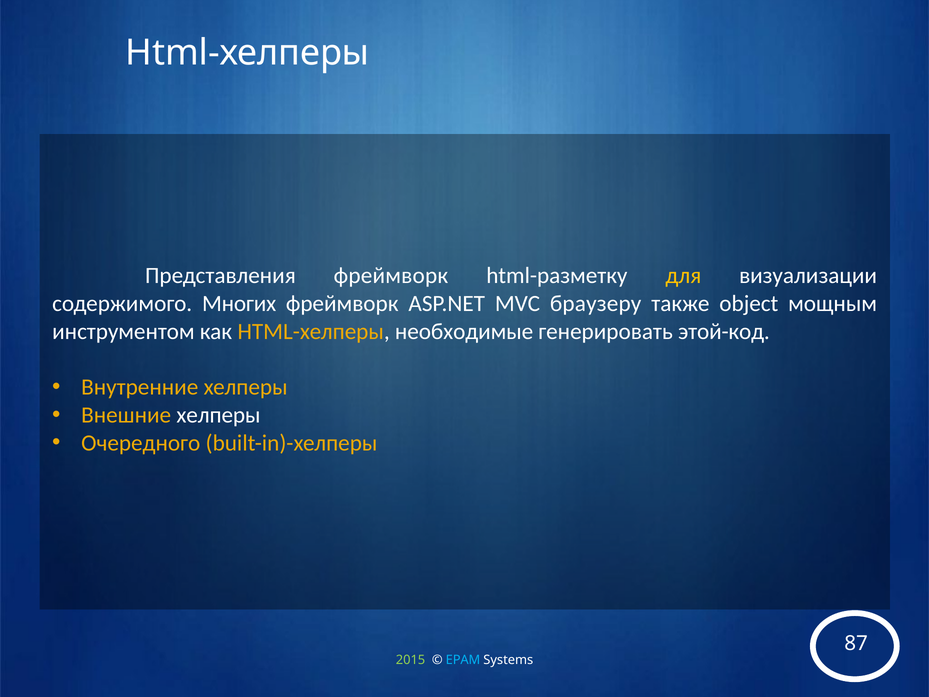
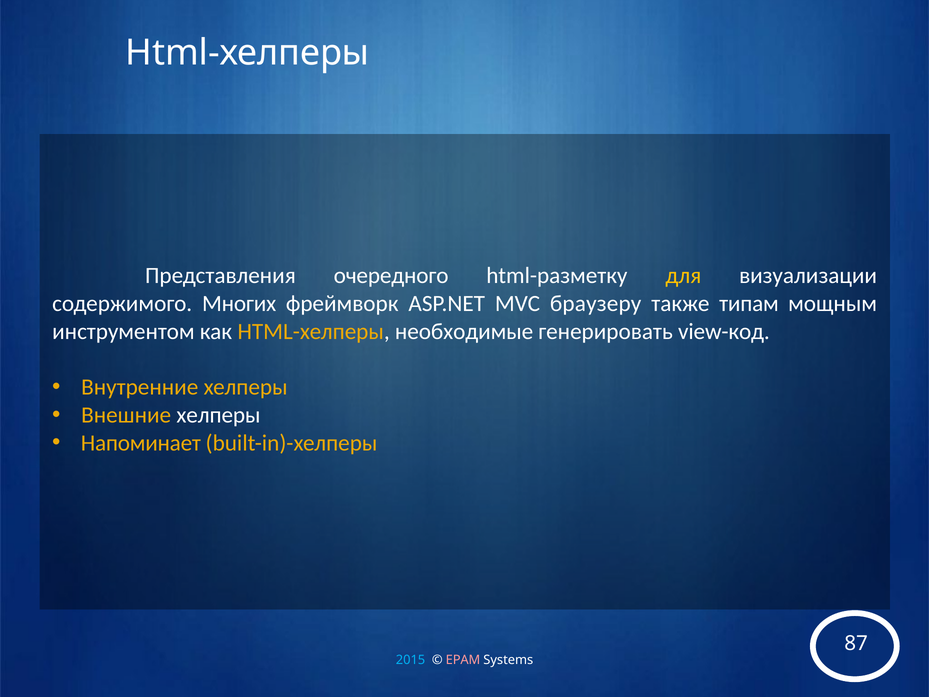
Представления фреймворк: фреймворк -> очередного
object: object -> типам
этой-код: этой-код -> view-код
Очередного: Очередного -> Напоминает
2015 colour: light green -> light blue
EPAM colour: light blue -> pink
